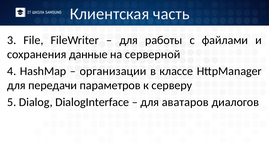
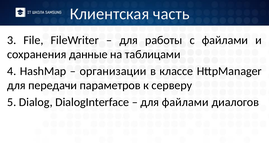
серверной: серверной -> таблицами
для аватаров: аватаров -> файлами
